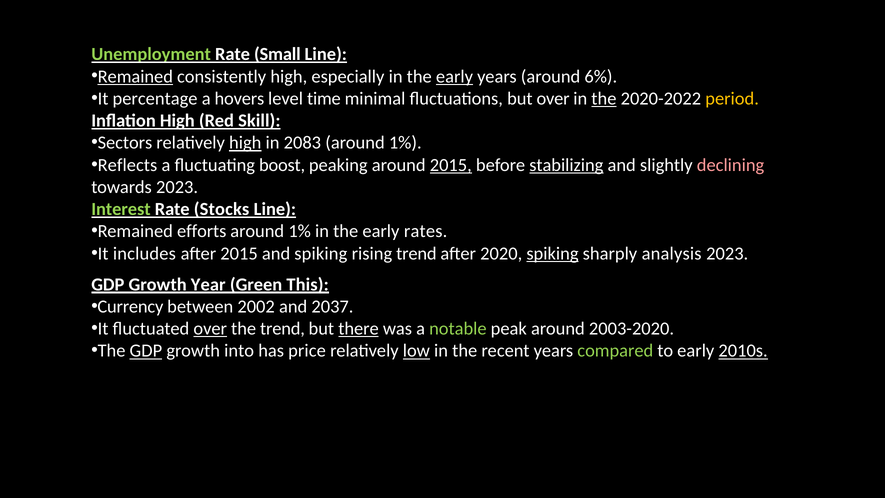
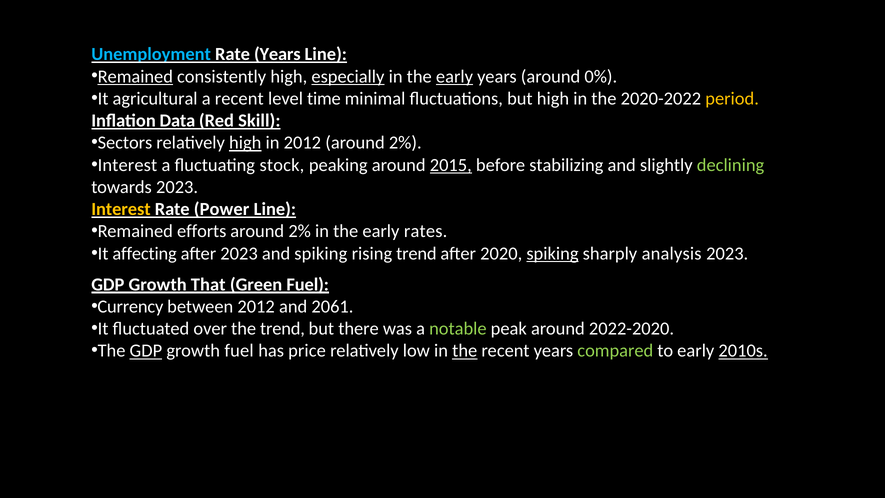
Unemployment colour: light green -> light blue
Rate Small: Small -> Years
especially underline: none -> present
6%: 6% -> 0%
percentage: percentage -> agricultural
a hovers: hovers -> recent
but over: over -> high
the at (604, 99) underline: present -> none
Inflation High: High -> Data
in 2083: 2083 -> 2012
1% at (405, 143): 1% -> 2%
Reflects at (127, 165): Reflects -> Interest
boost: boost -> stock
stabilizing underline: present -> none
declining colour: pink -> light green
Interest at (121, 209) colour: light green -> yellow
Stocks: Stocks -> Power
1% at (300, 231): 1% -> 2%
includes: includes -> affecting
after 2015: 2015 -> 2023
Year: Year -> That
Green This: This -> Fuel
between 2002: 2002 -> 2012
2037: 2037 -> 2061
over at (210, 329) underline: present -> none
there underline: present -> none
2003-2020: 2003-2020 -> 2022-2020
growth into: into -> fuel
low underline: present -> none
the at (465, 351) underline: none -> present
